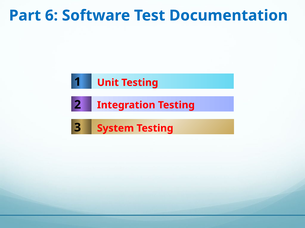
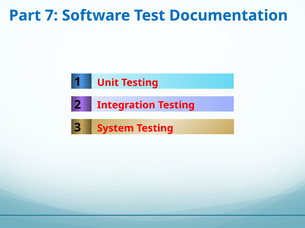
6: 6 -> 7
